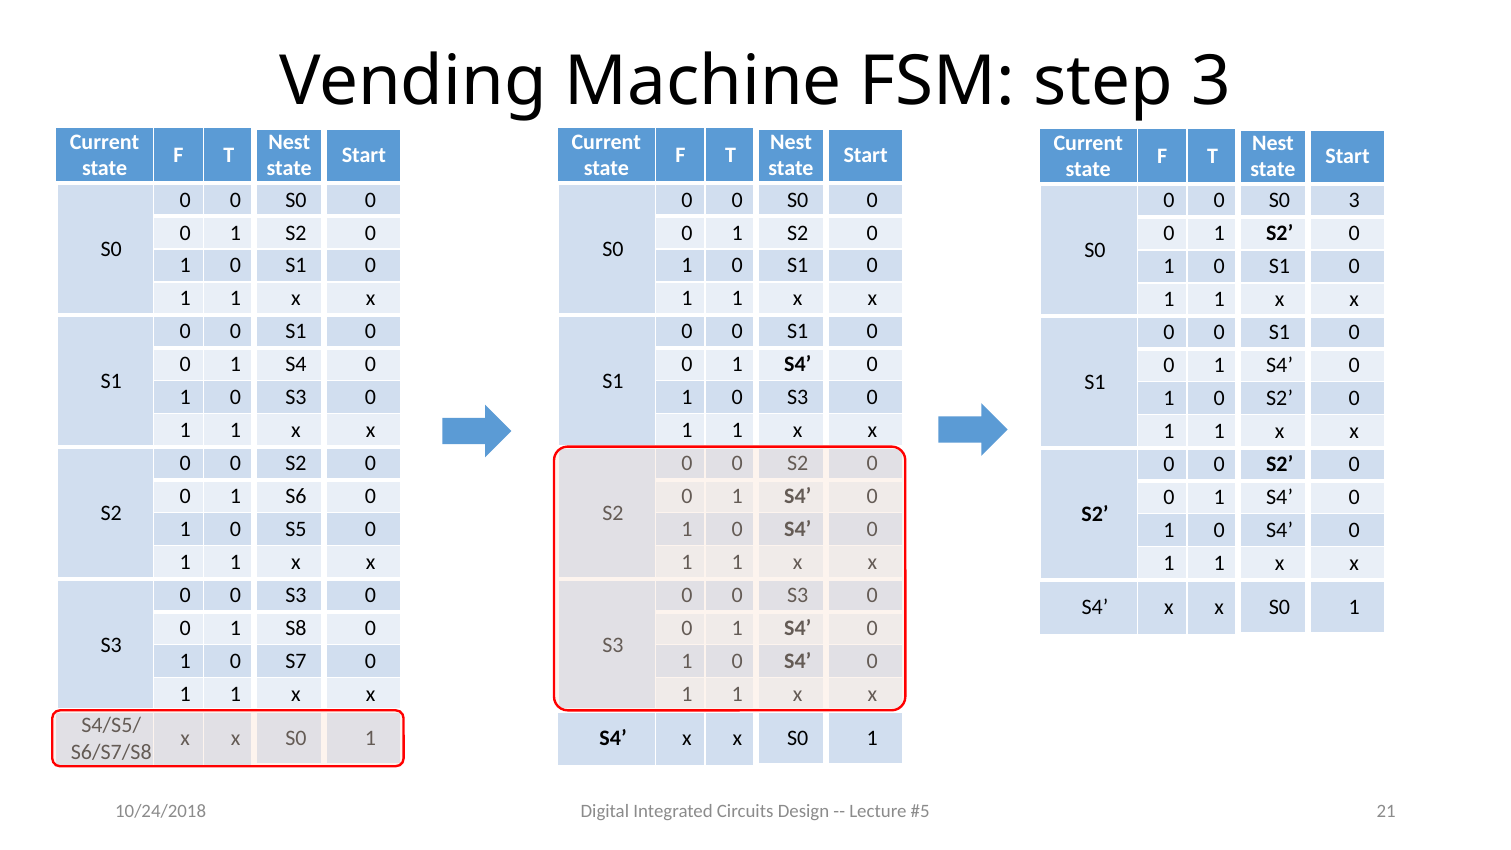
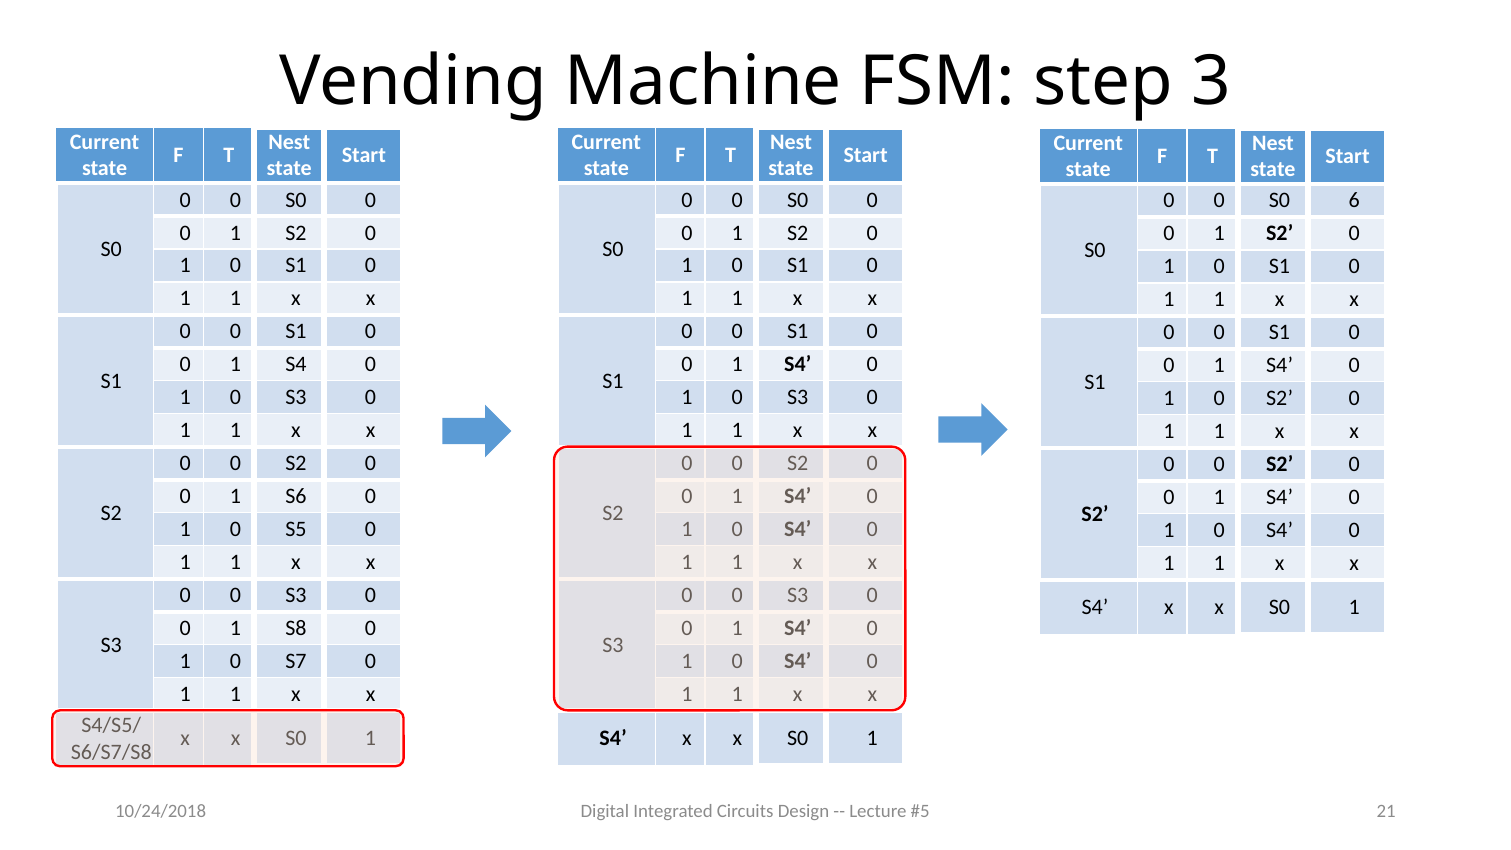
S0 3: 3 -> 6
